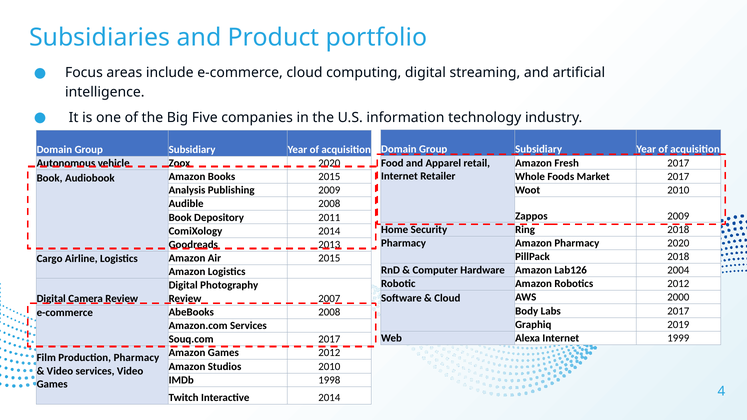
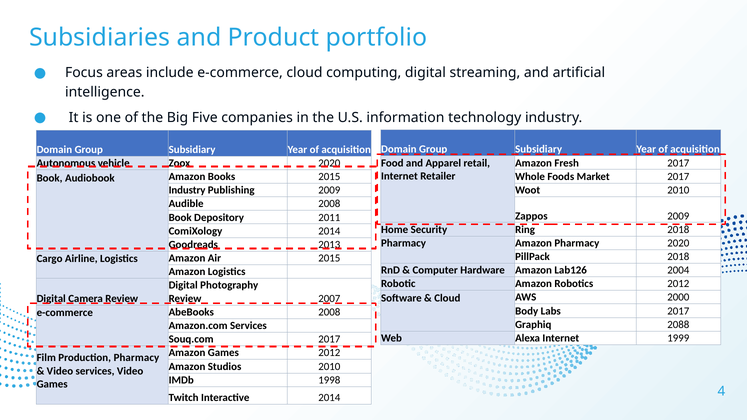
Analysis at (187, 190): Analysis -> Industry
2019: 2019 -> 2088
